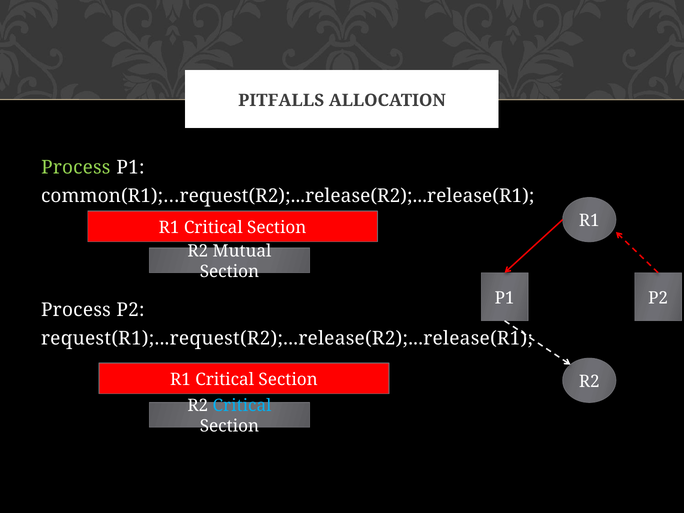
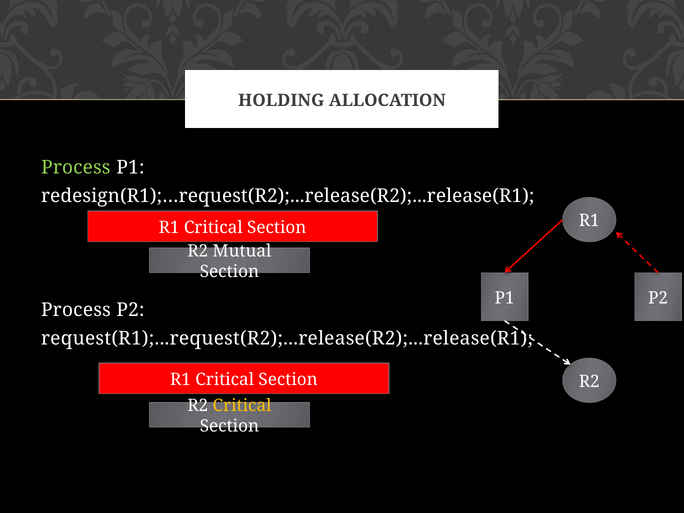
PITFALLS: PITFALLS -> HOLDING
common(R1);…request(R2);...release(R2);...release(R1: common(R1);…request(R2);...release(R2);...release(R1 -> redesign(R1);…request(R2);...release(R2);...release(R1
Critical at (242, 406) colour: light blue -> yellow
